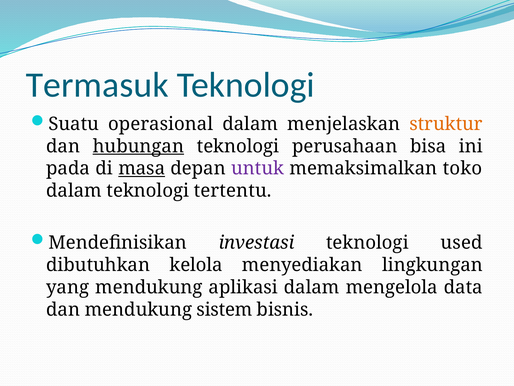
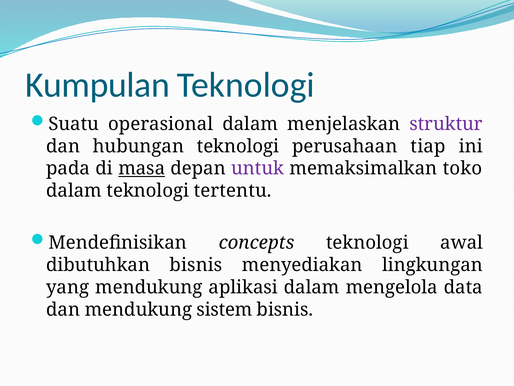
Termasuk: Termasuk -> Kumpulan
struktur colour: orange -> purple
hubungan underline: present -> none
bisa: bisa -> tiap
investasi: investasi -> concepts
used: used -> awal
dibutuhkan kelola: kelola -> bisnis
